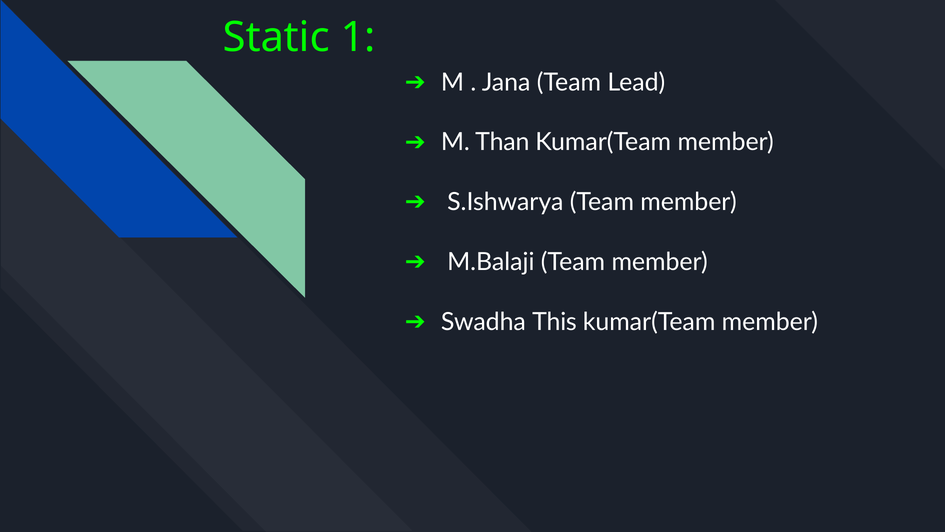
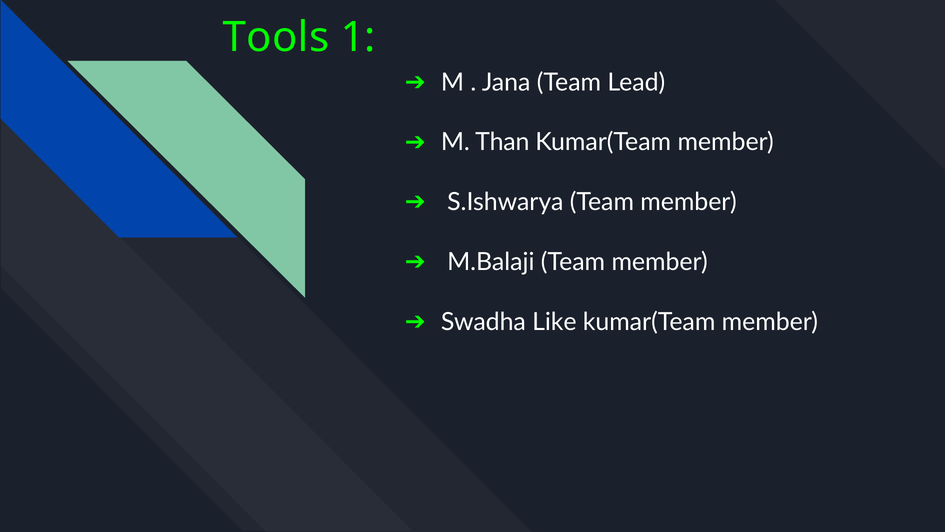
Static: Static -> Tools
This: This -> Like
